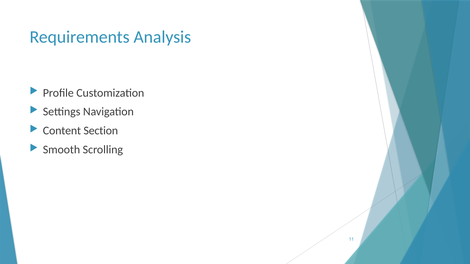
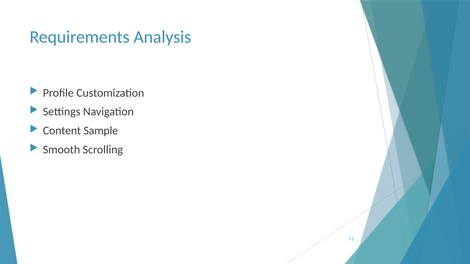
Section: Section -> Sample
